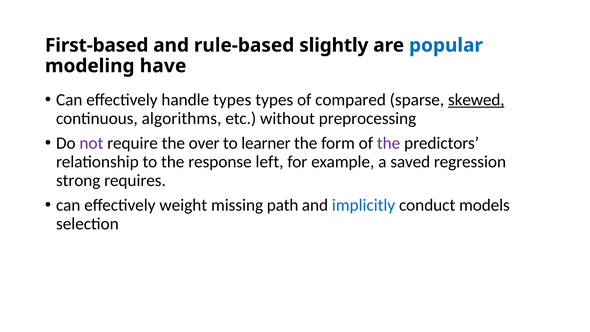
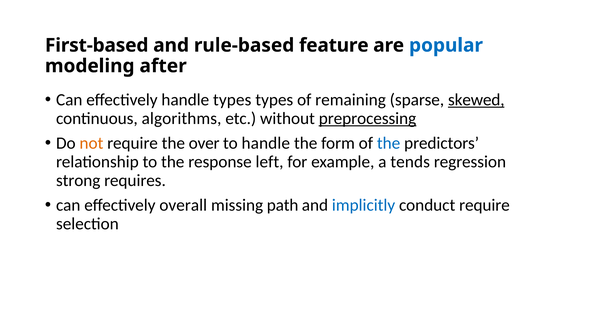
slightly: slightly -> feature
have: have -> after
compared: compared -> remaining
preprocessing underline: none -> present
not colour: purple -> orange
to learner: learner -> handle
the at (389, 143) colour: purple -> blue
saved: saved -> tends
weight: weight -> overall
conduct models: models -> require
